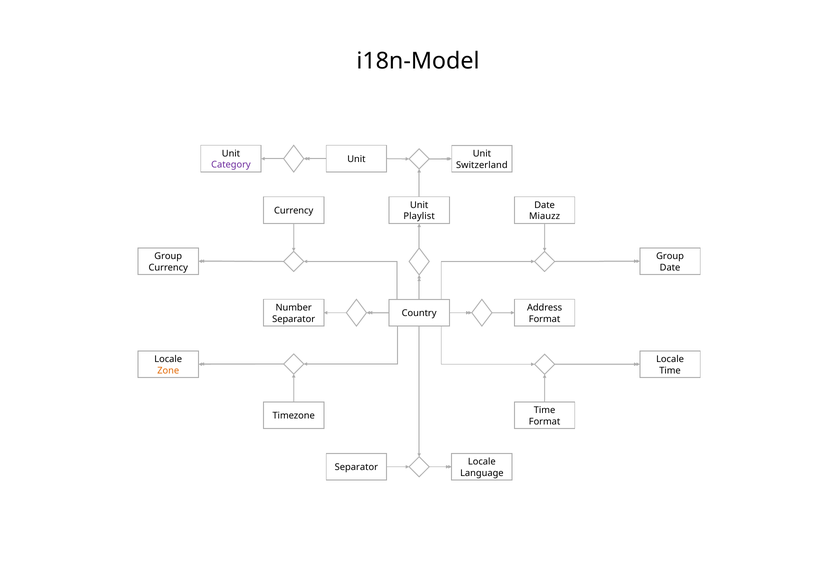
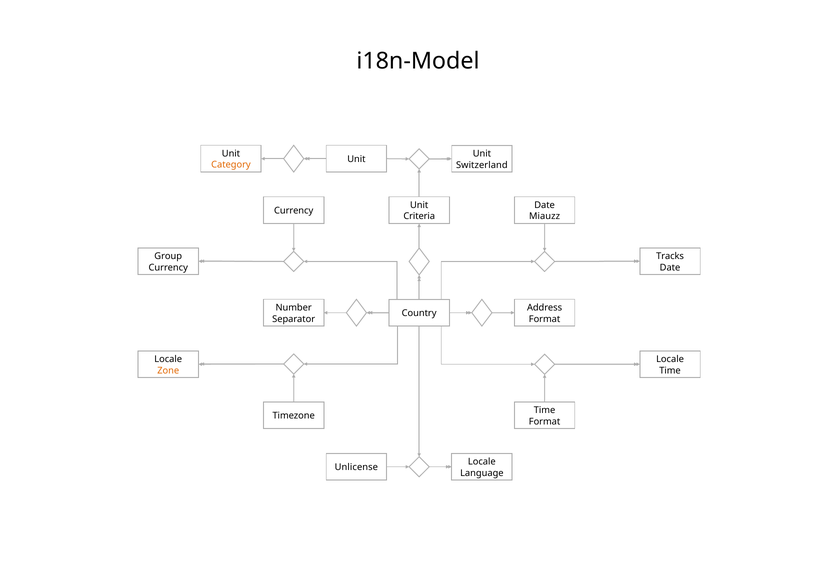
Category colour: purple -> orange
Playlist: Playlist -> Criteria
Group at (670, 257): Group -> Tracks
Separator at (356, 468): Separator -> Unlicense
